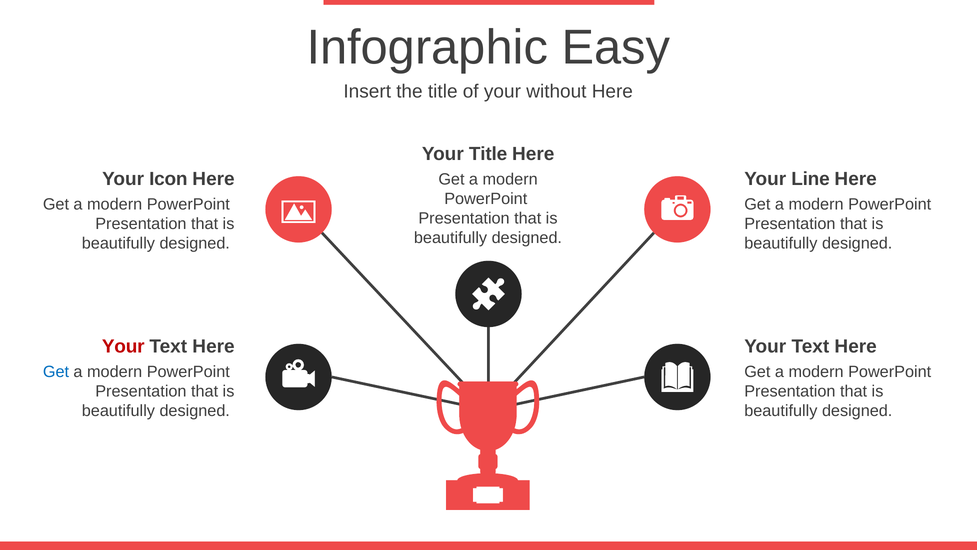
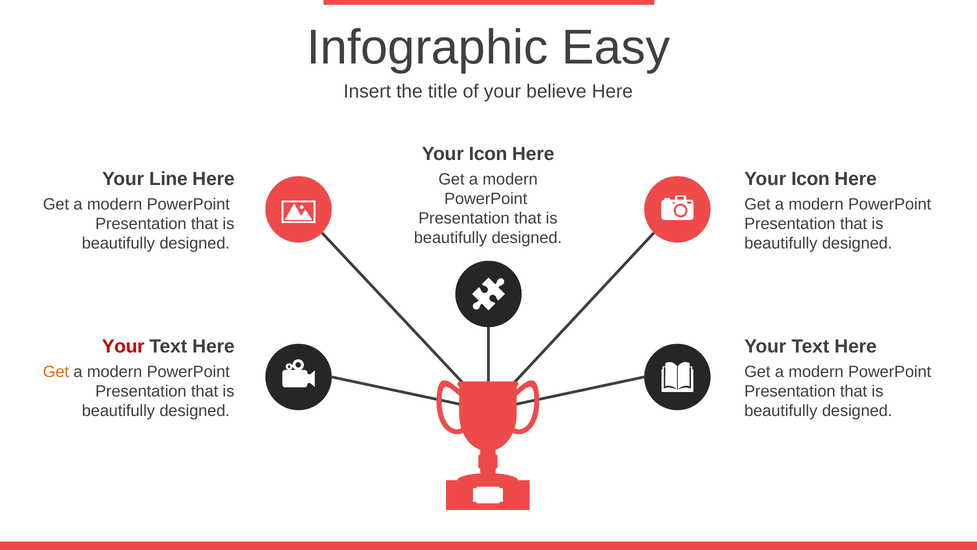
without: without -> believe
Title at (488, 154): Title -> Icon
Icon: Icon -> Line
Line at (810, 179): Line -> Icon
Get at (56, 372) colour: blue -> orange
